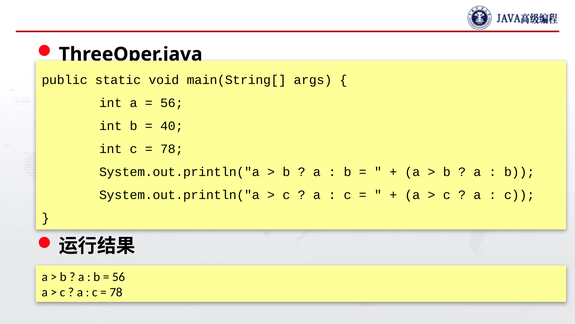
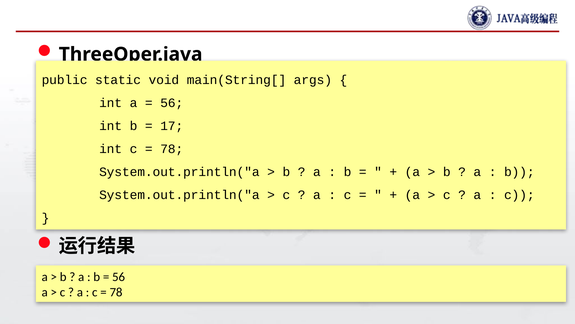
40: 40 -> 17
